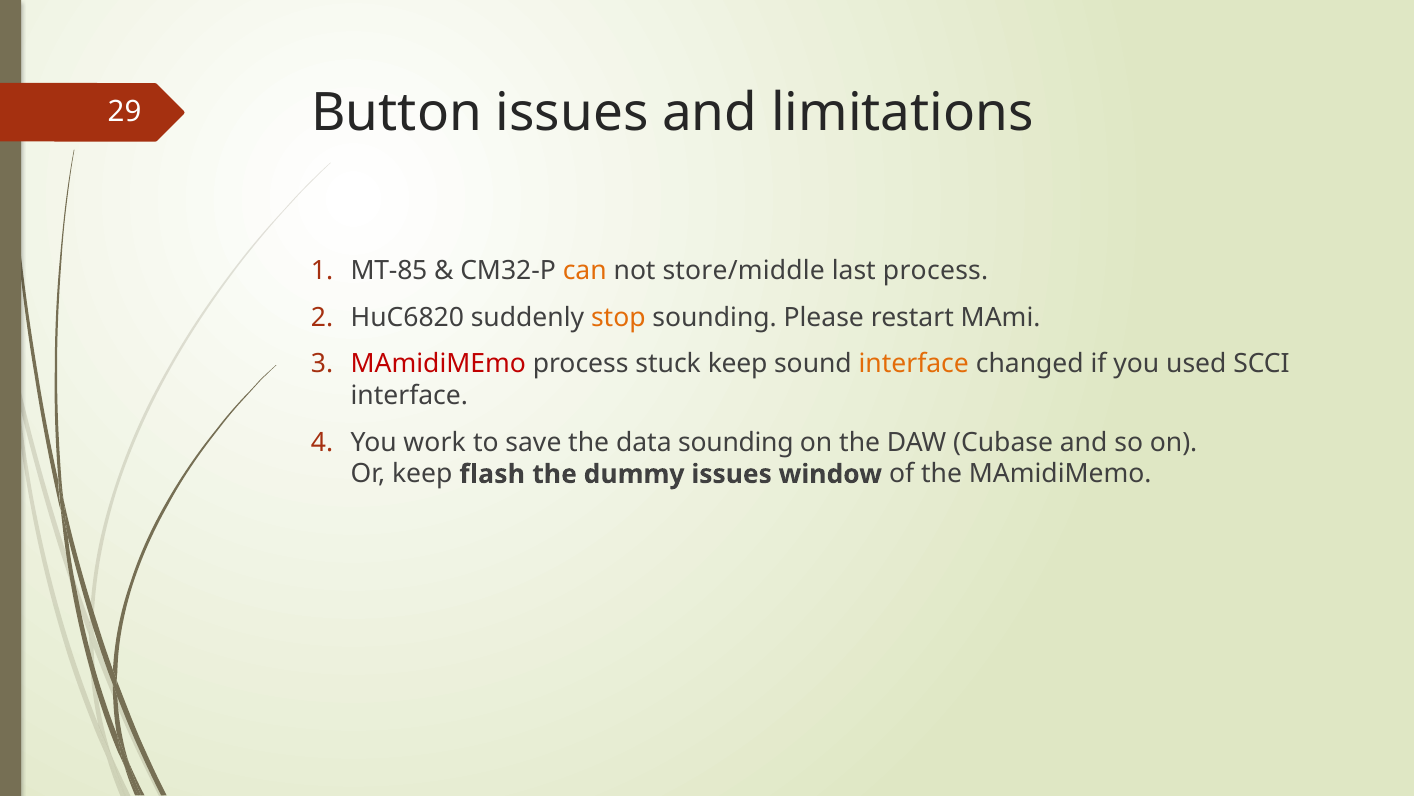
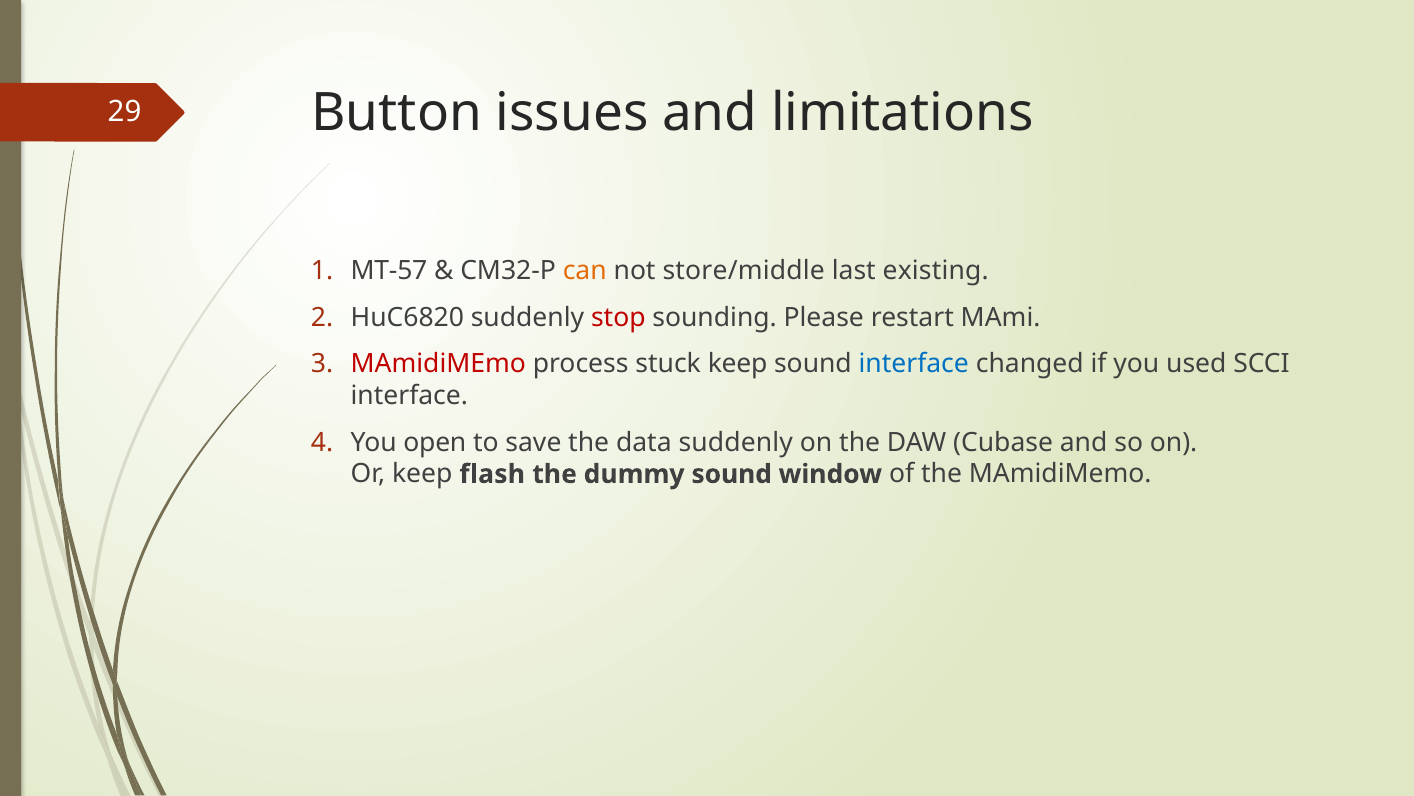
MT-85: MT-85 -> MT-57
last process: process -> existing
stop colour: orange -> red
interface at (914, 364) colour: orange -> blue
work: work -> open
data sounding: sounding -> suddenly
dummy issues: issues -> sound
